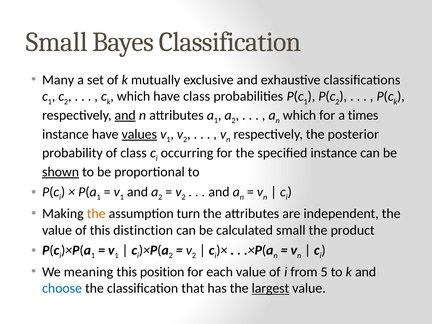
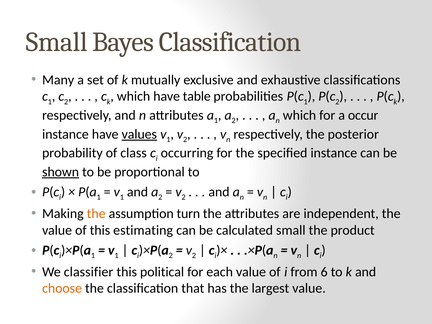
have class: class -> table
and at (125, 115) underline: present -> none
times: times -> occur
distinction: distinction -> estimating
meaning: meaning -> classifier
position: position -> political
5: 5 -> 6
choose colour: blue -> orange
largest underline: present -> none
